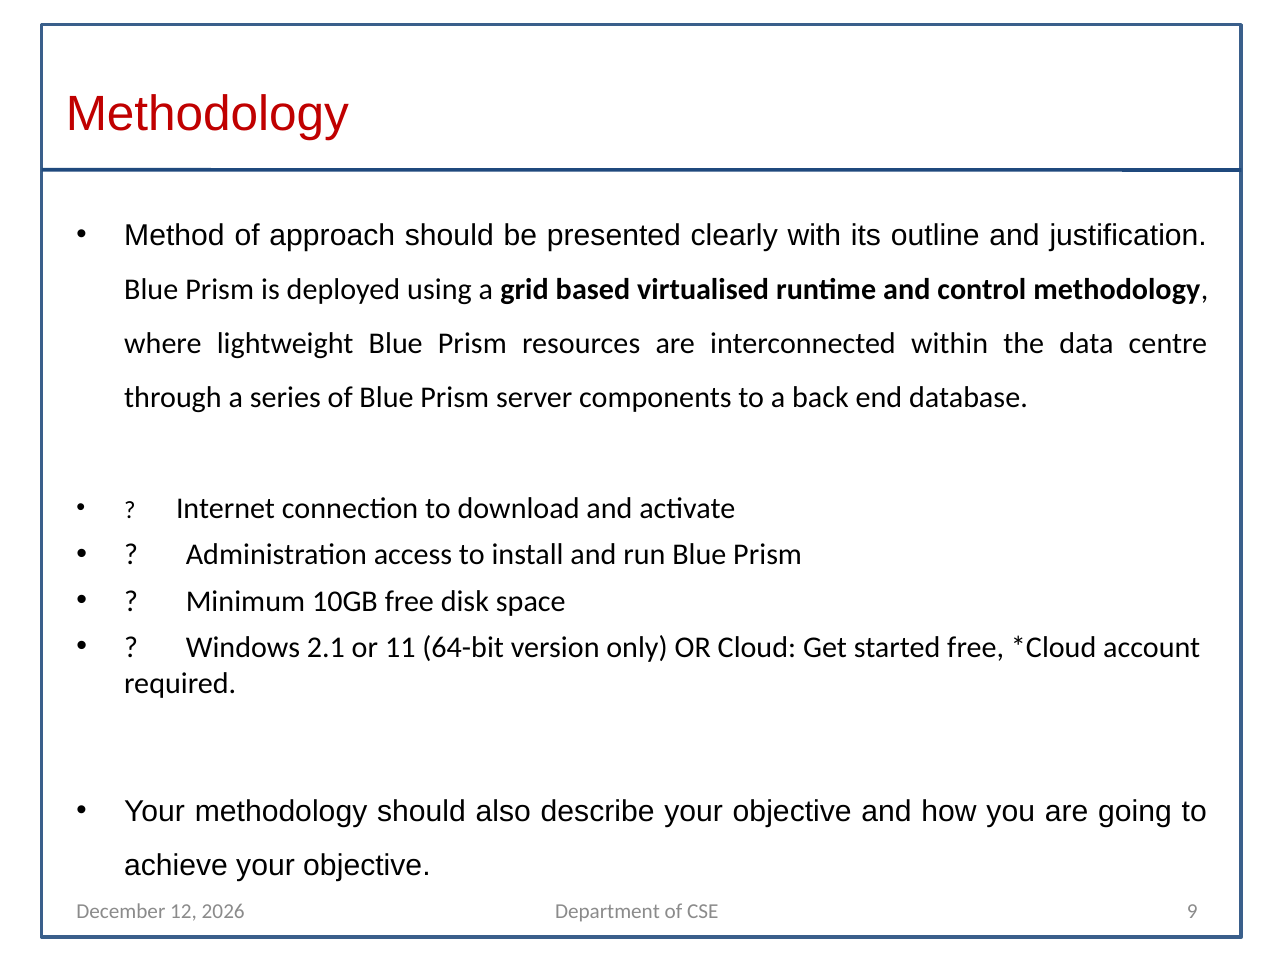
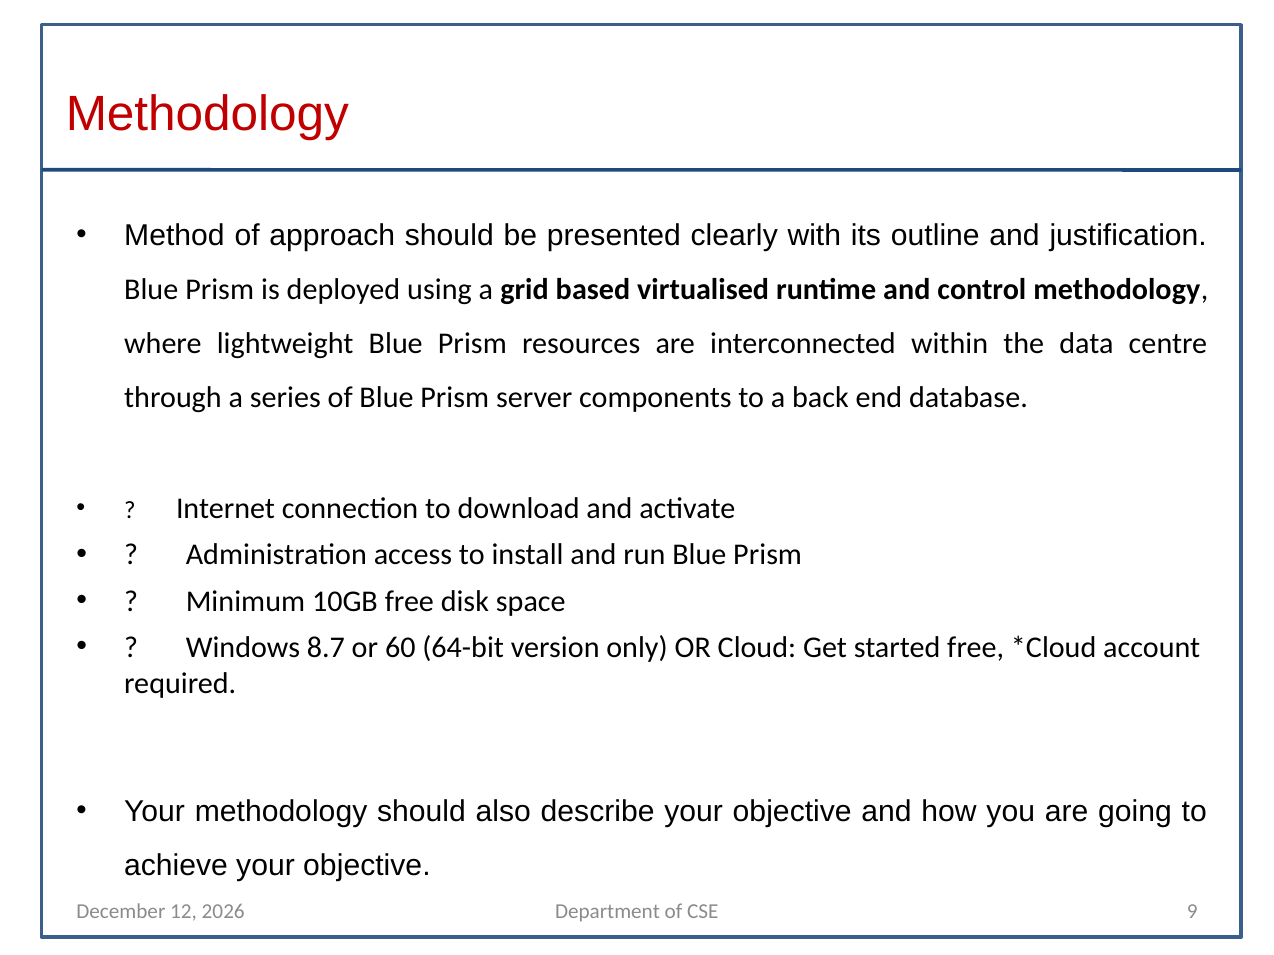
2.1: 2.1 -> 8.7
11: 11 -> 60
